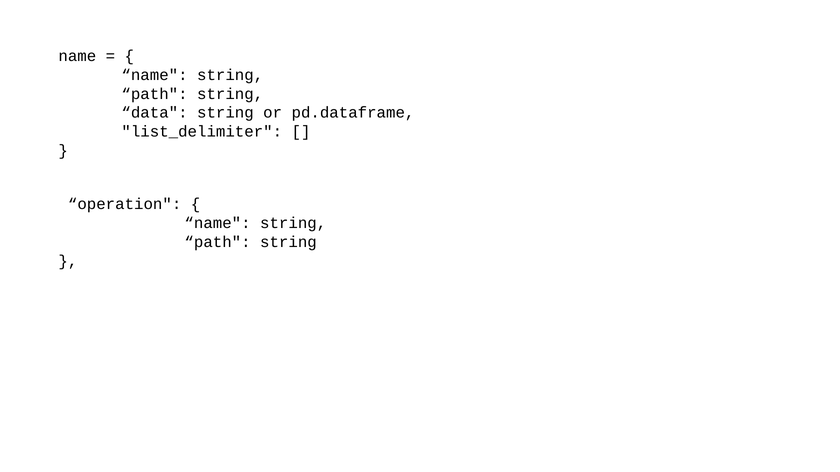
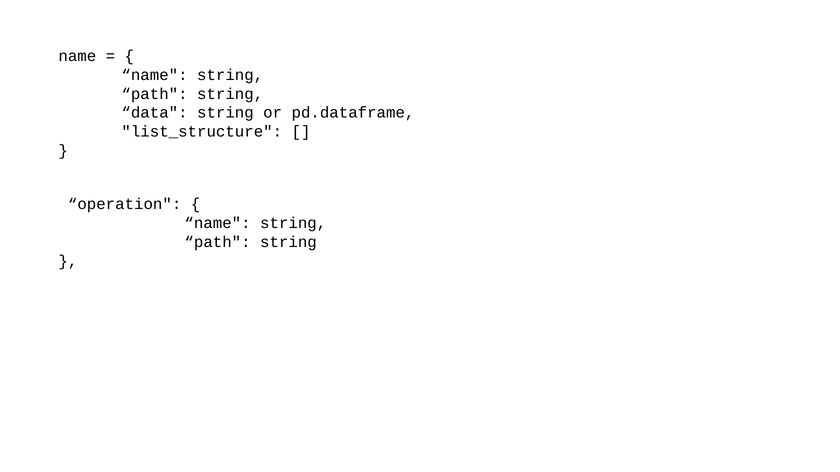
list_delimiter: list_delimiter -> list_structure
